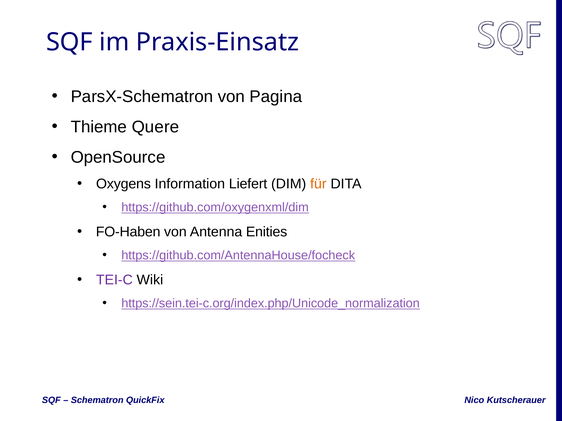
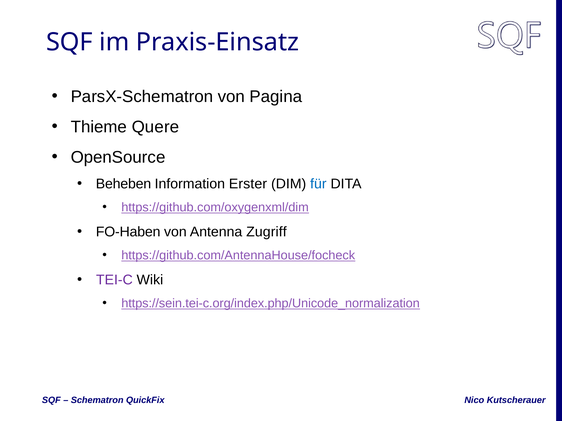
Oxygens: Oxygens -> Beheben
Liefert: Liefert -> Erster
für colour: orange -> blue
Enities: Enities -> Zugriff
